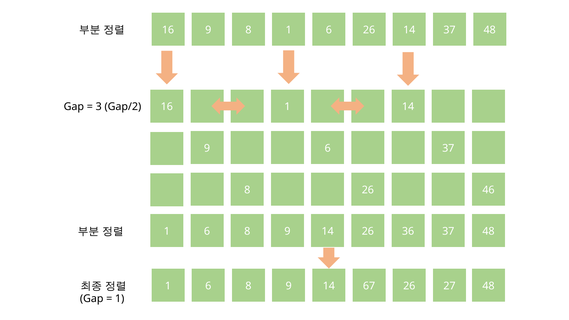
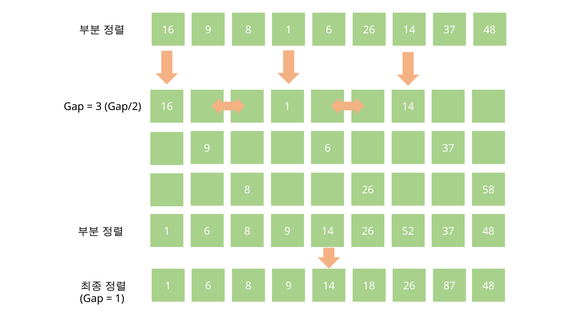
46: 46 -> 58
36: 36 -> 52
67: 67 -> 18
27: 27 -> 87
